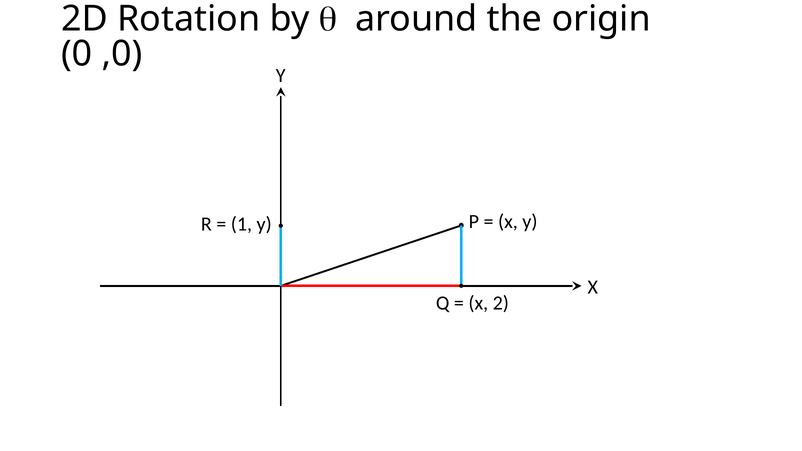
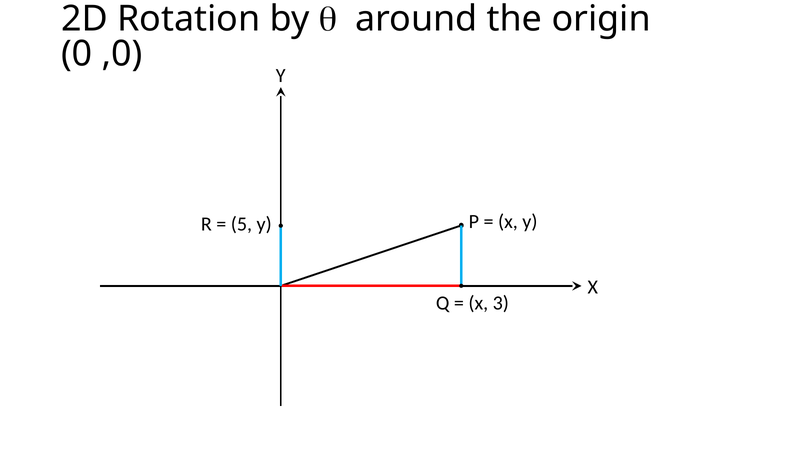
1: 1 -> 5
2: 2 -> 3
